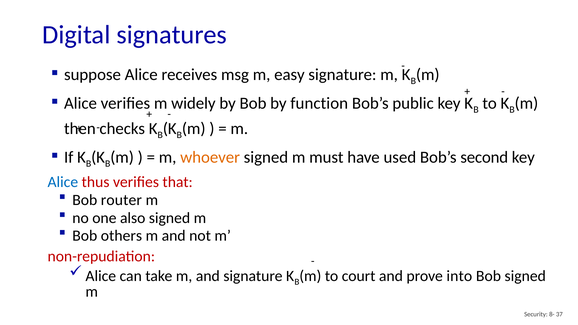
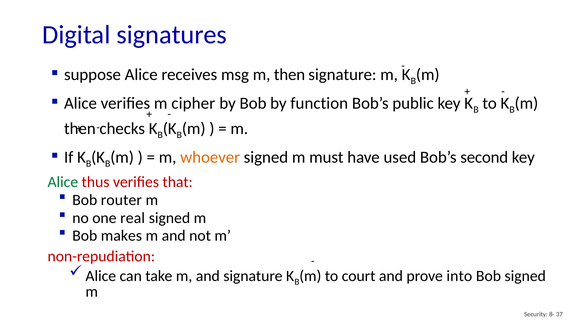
msg m easy: easy -> then
widely: widely -> cipher
Alice at (63, 182) colour: blue -> green
also: also -> real
others: others -> makes
